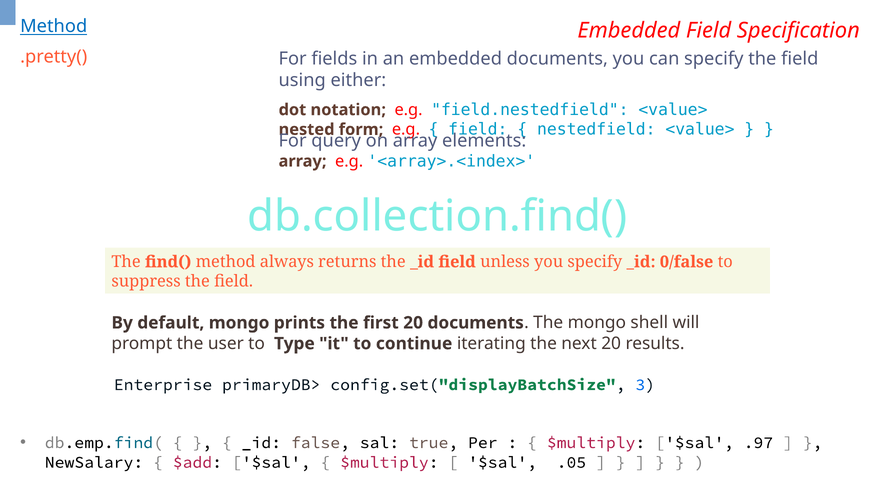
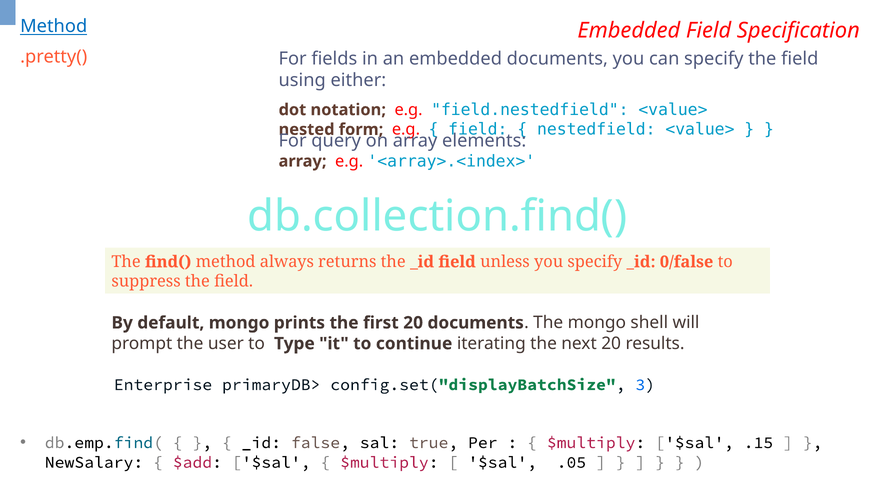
.97: .97 -> .15
